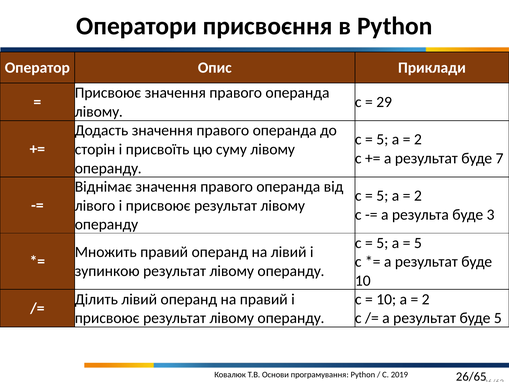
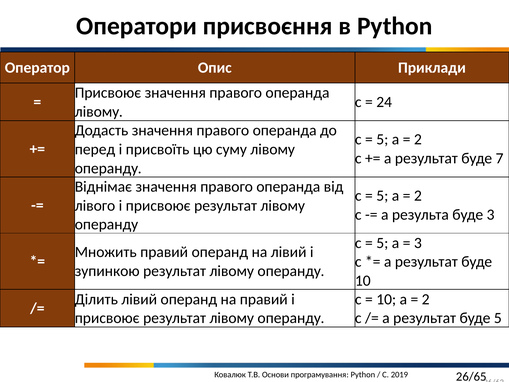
29: 29 -> 24
сторін: сторін -> перед
5 at (418, 243): 5 -> 3
